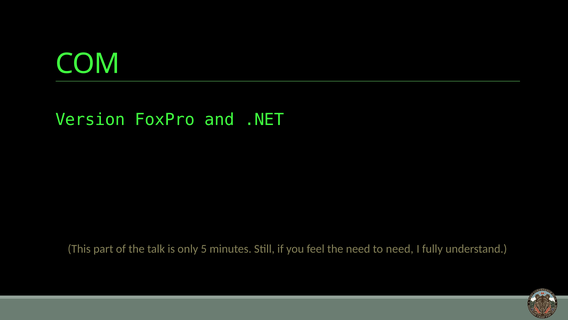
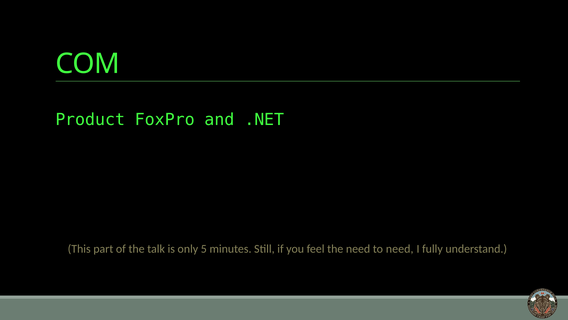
Version: Version -> Product
